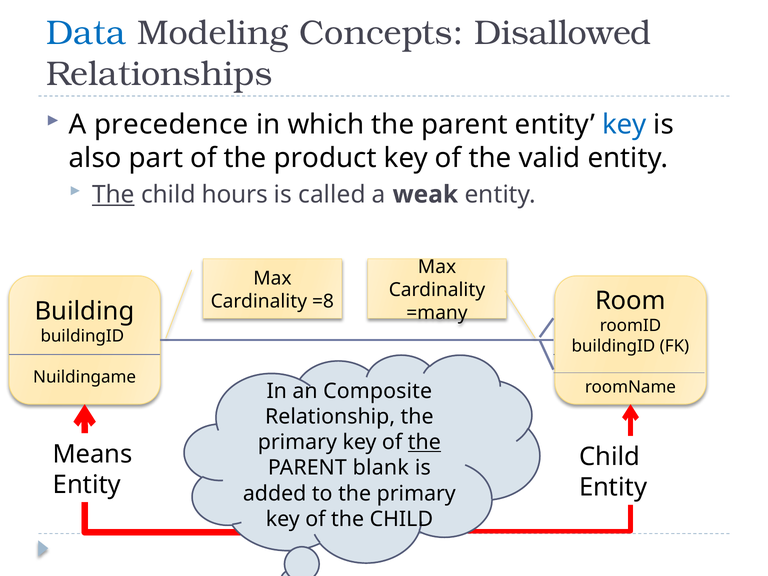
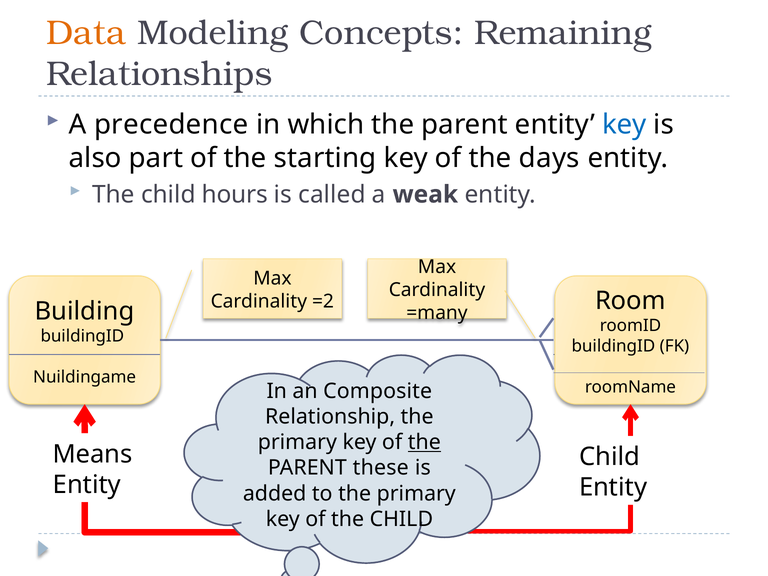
Data colour: blue -> orange
Disallowed: Disallowed -> Remaining
product: product -> starting
valid: valid -> days
The at (113, 195) underline: present -> none
=8: =8 -> =2
blank: blank -> these
